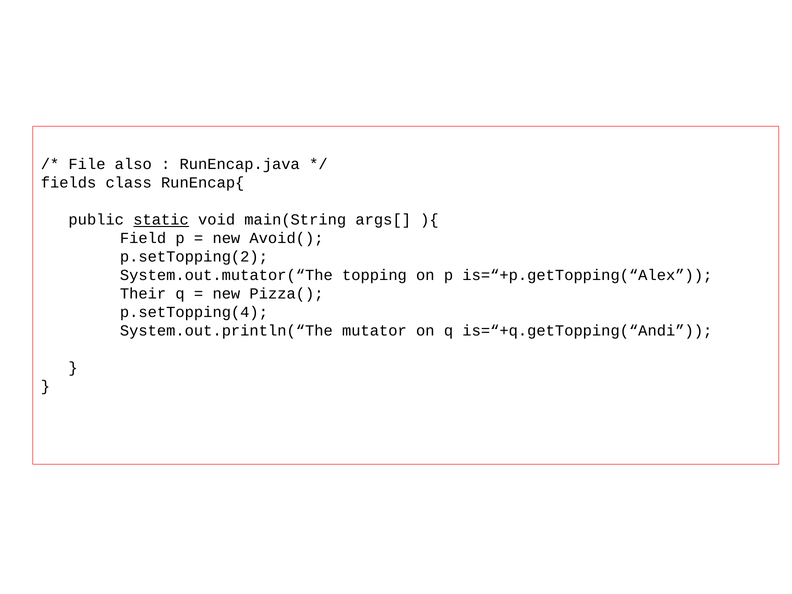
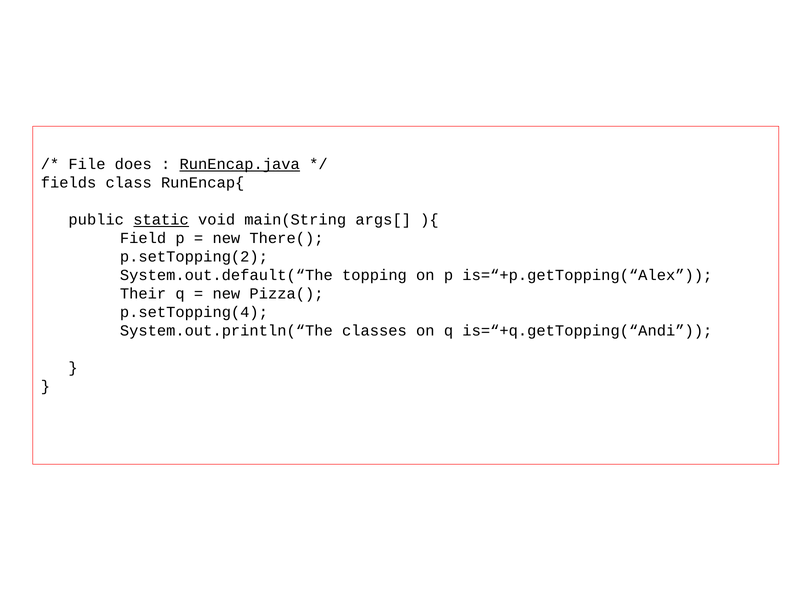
also: also -> does
RunEncap.java underline: none -> present
Avoid(: Avoid( -> There(
System.out.mutator(“The: System.out.mutator(“The -> System.out.default(“The
mutator: mutator -> classes
